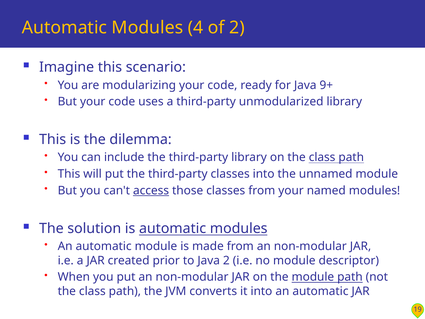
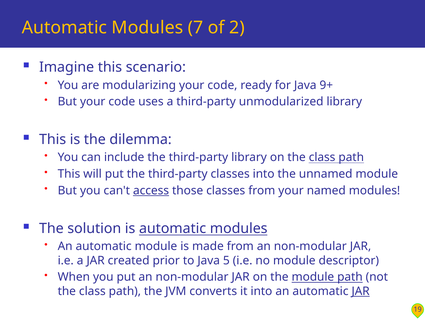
4: 4 -> 7
Java 2: 2 -> 5
JAR at (361, 291) underline: none -> present
